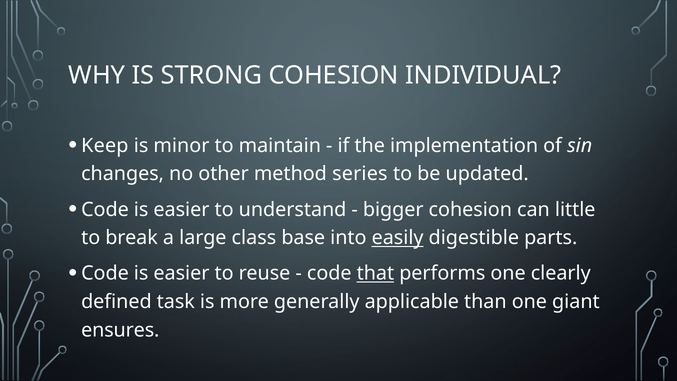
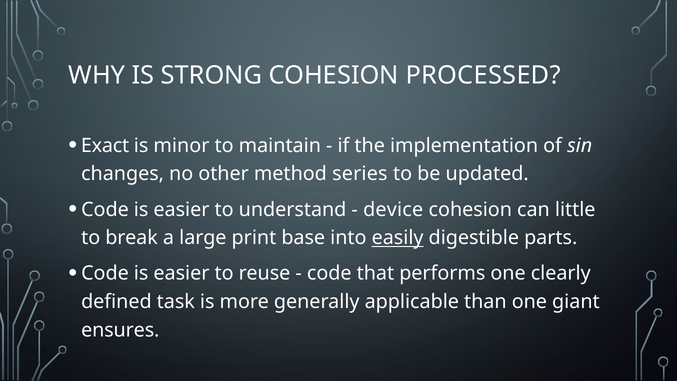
INDIVIDUAL: INDIVIDUAL -> PROCESSED
Keep: Keep -> Exact
bigger: bigger -> device
class: class -> print
that underline: present -> none
